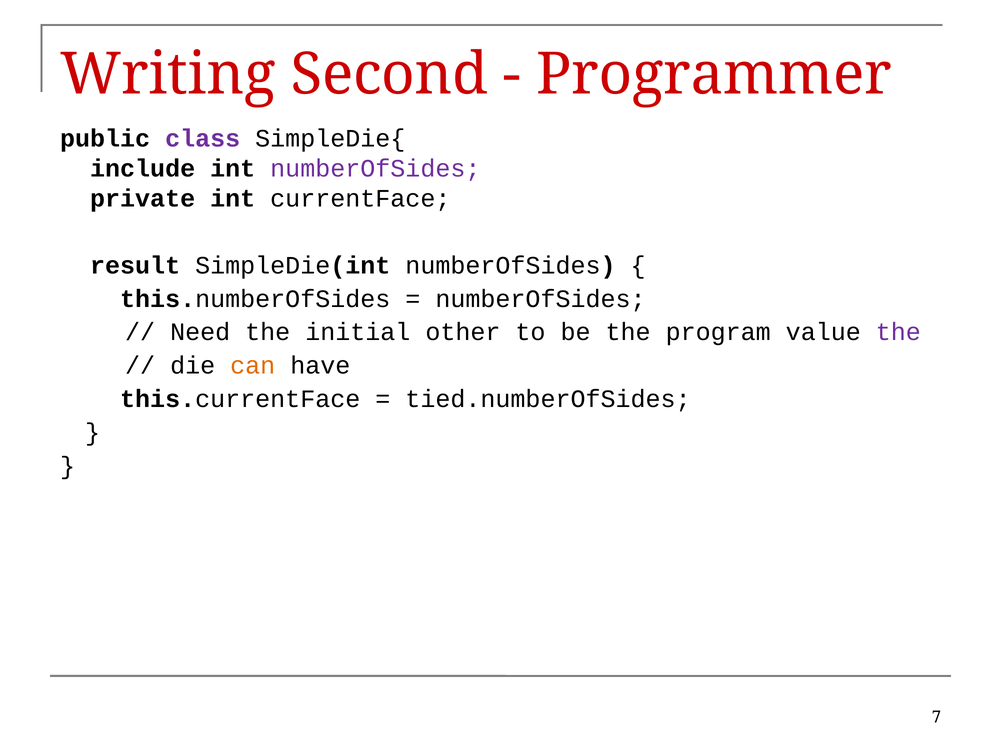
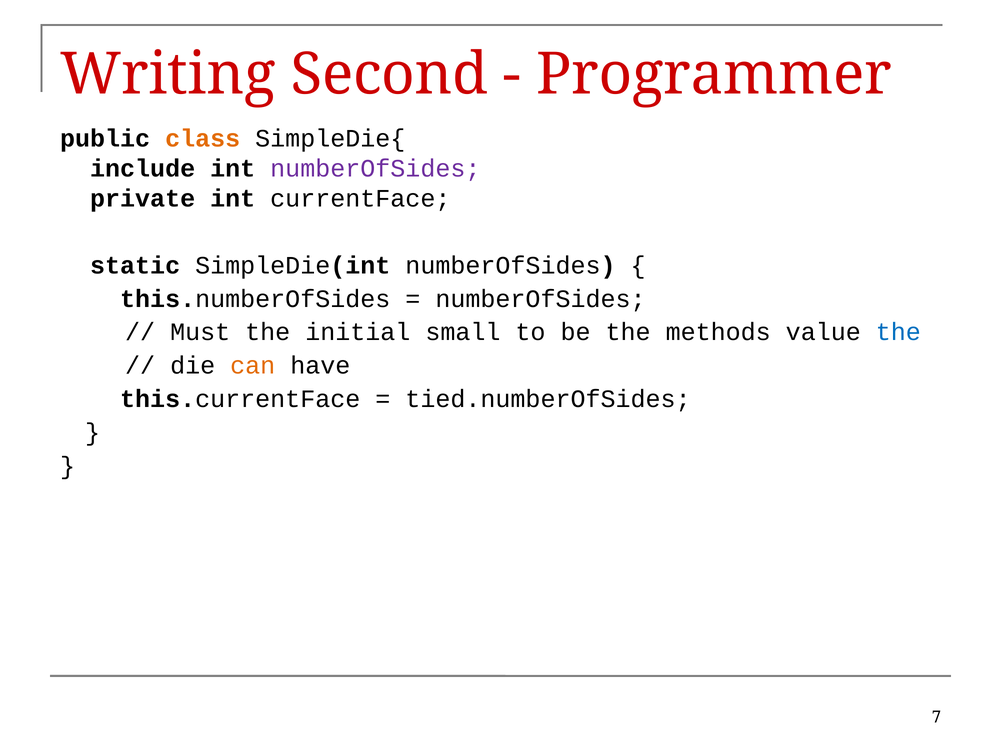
class colour: purple -> orange
result: result -> static
Need: Need -> Must
other: other -> small
program: program -> methods
the at (898, 332) colour: purple -> blue
